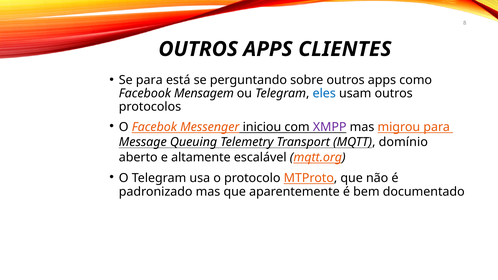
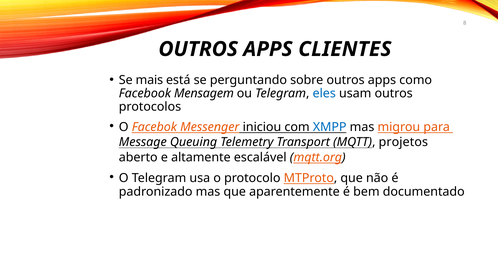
Se para: para -> mais
XMPP colour: purple -> blue
domínio: domínio -> projetos
